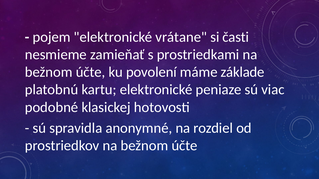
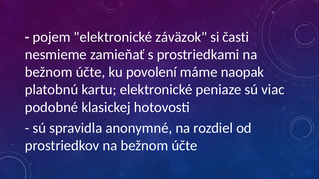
vrátane: vrátane -> záväzok
základe: základe -> naopak
